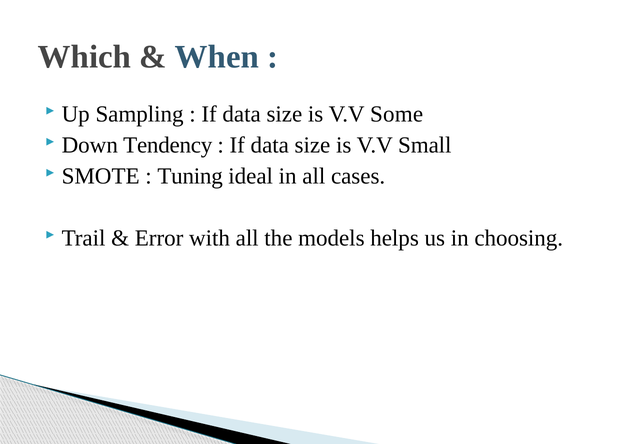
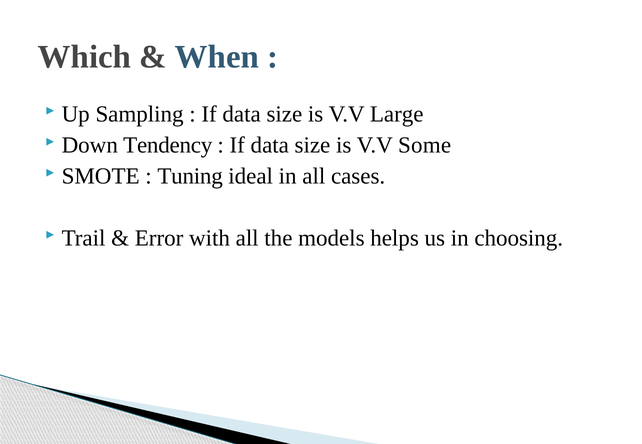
Some: Some -> Large
Small: Small -> Some
